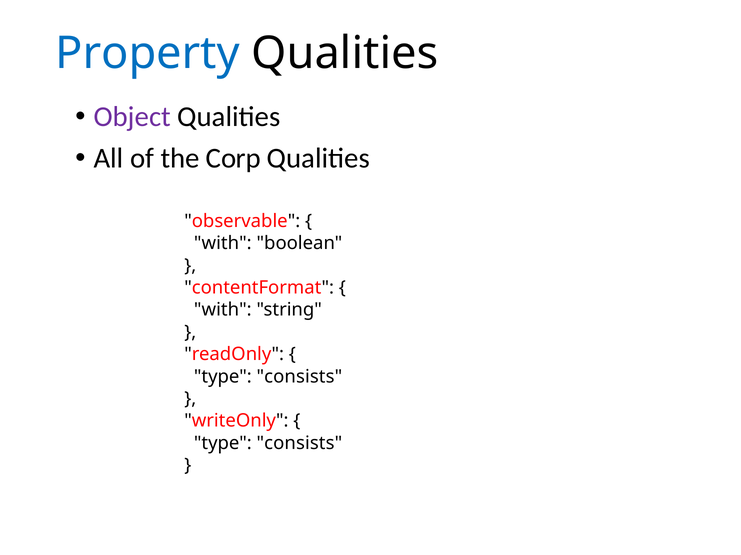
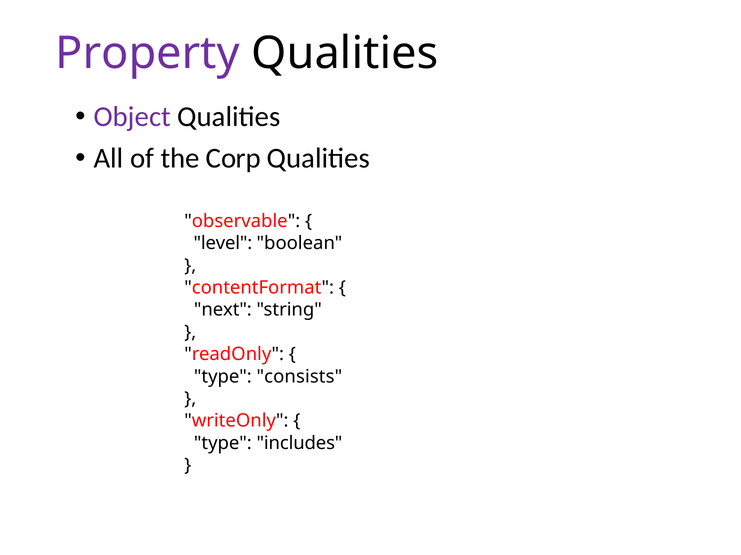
Property colour: blue -> purple
with at (223, 244): with -> level
with at (223, 310): with -> next
consists at (299, 444): consists -> includes
